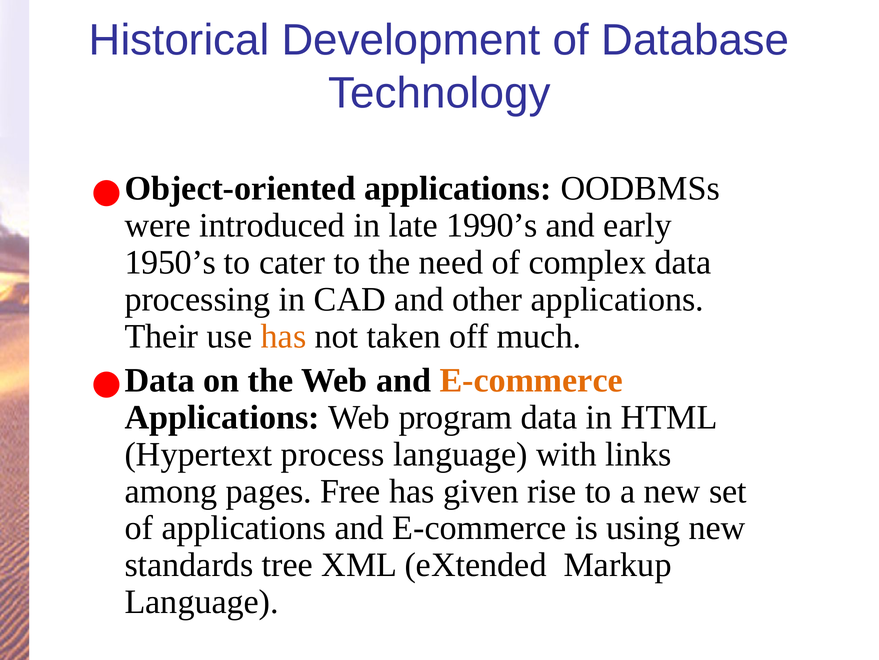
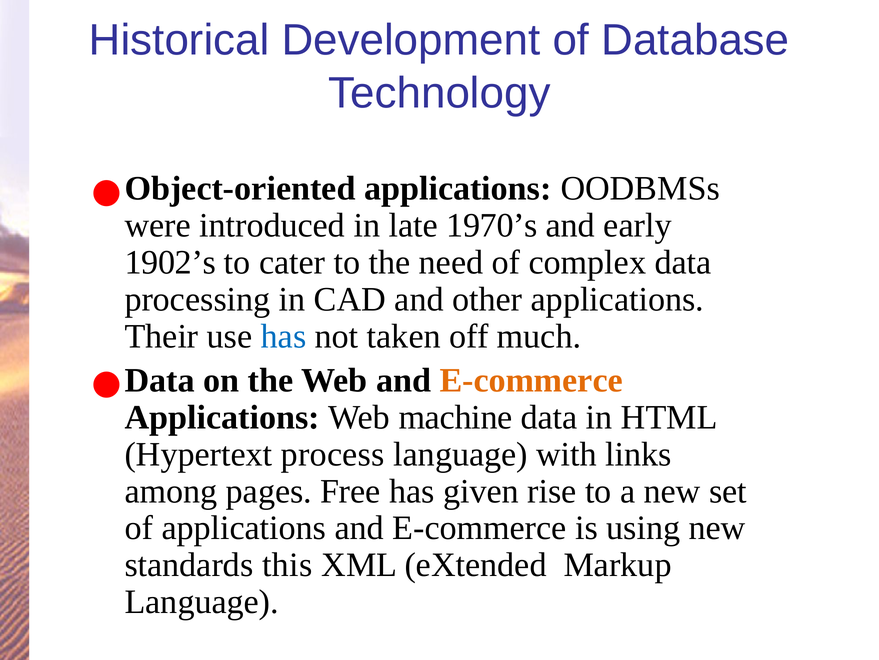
1990’s: 1990’s -> 1970’s
1950’s: 1950’s -> 1902’s
has at (284, 336) colour: orange -> blue
program: program -> machine
tree: tree -> this
